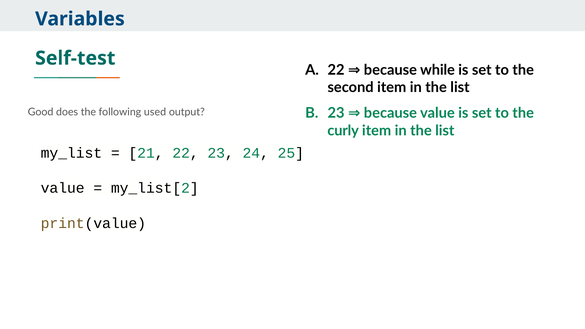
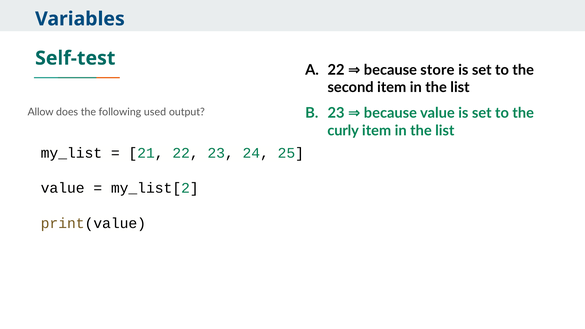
while: while -> store
Good: Good -> Allow
